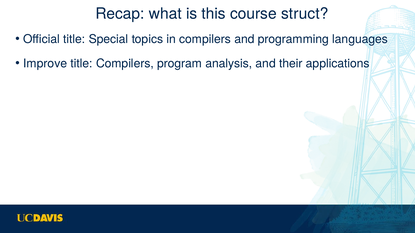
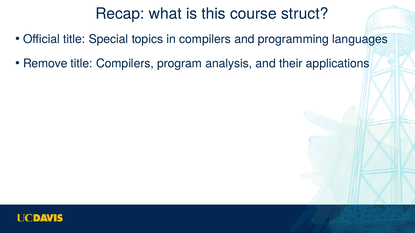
Improve: Improve -> Remove
